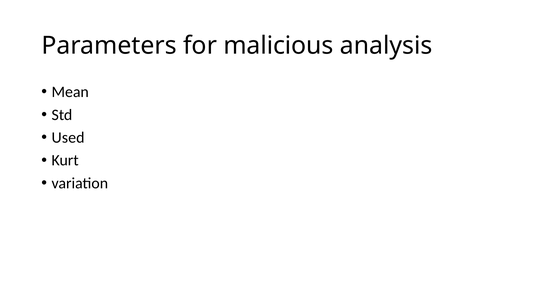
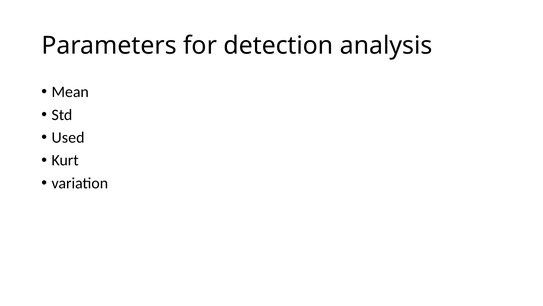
malicious: malicious -> detection
